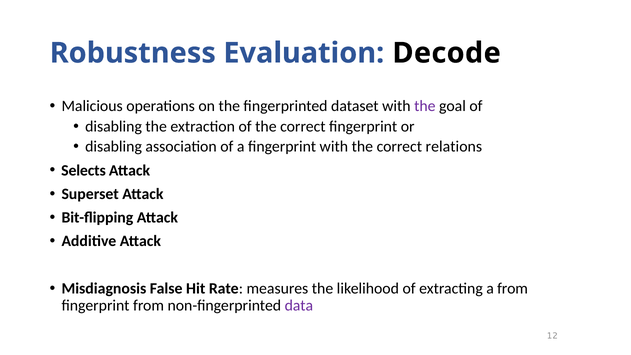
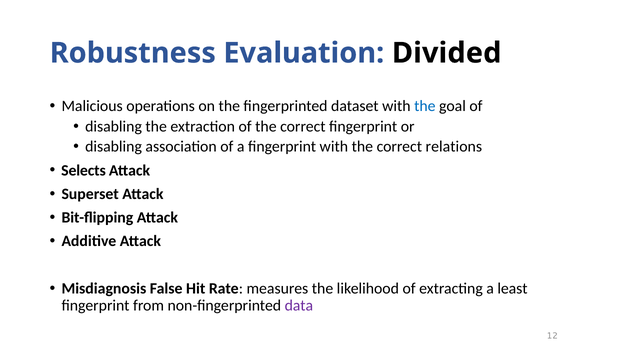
Decode: Decode -> Divided
the at (425, 106) colour: purple -> blue
a from: from -> least
